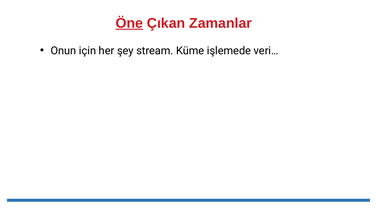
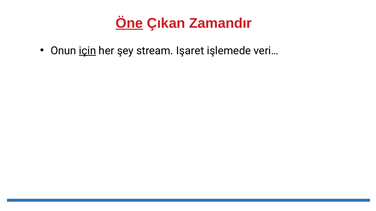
Zamanlar: Zamanlar -> Zamandır
için underline: none -> present
Küme: Küme -> Işaret
